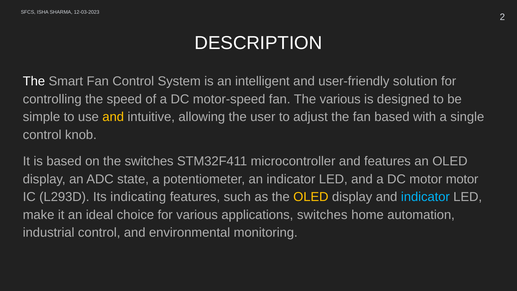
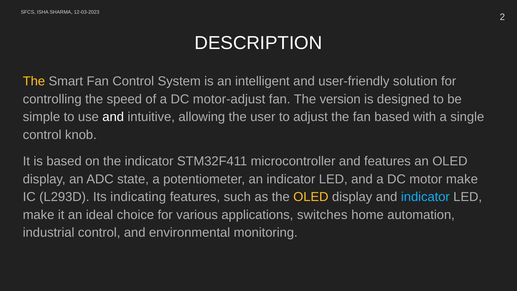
The at (34, 81) colour: white -> yellow
motor-speed: motor-speed -> motor-adjust
The various: various -> version
and at (113, 117) colour: yellow -> white
the switches: switches -> indicator
motor motor: motor -> make
